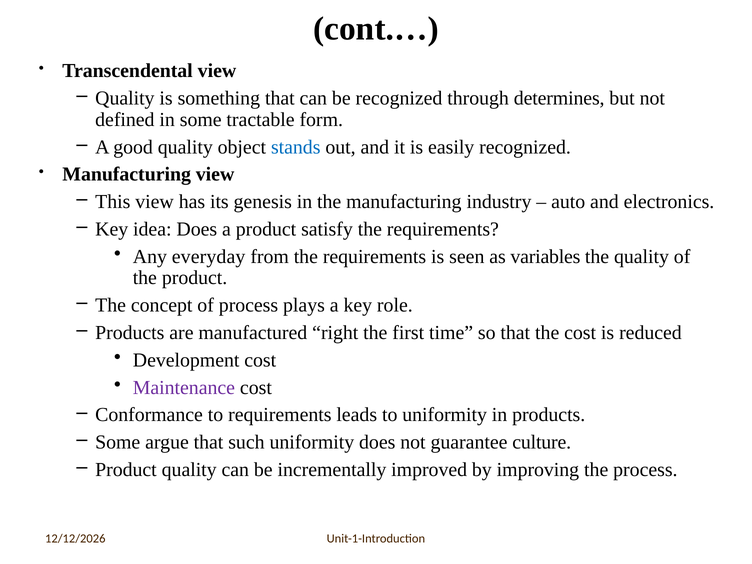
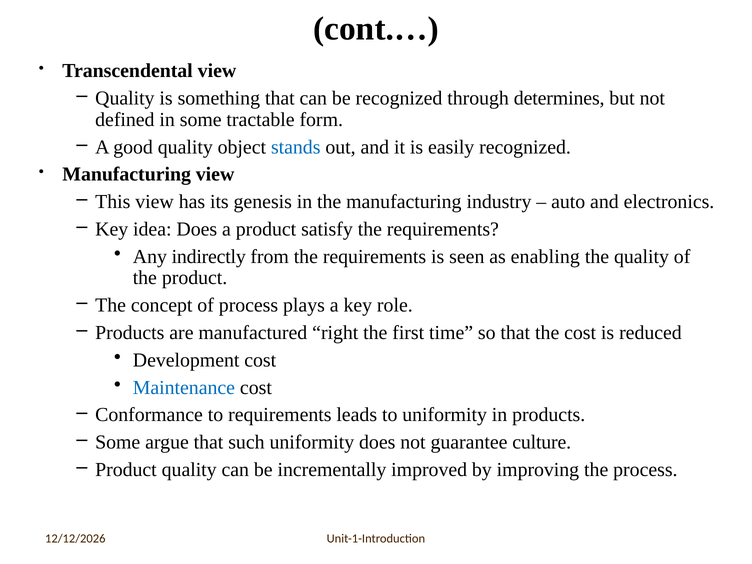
everyday: everyday -> indirectly
variables: variables -> enabling
Maintenance colour: purple -> blue
